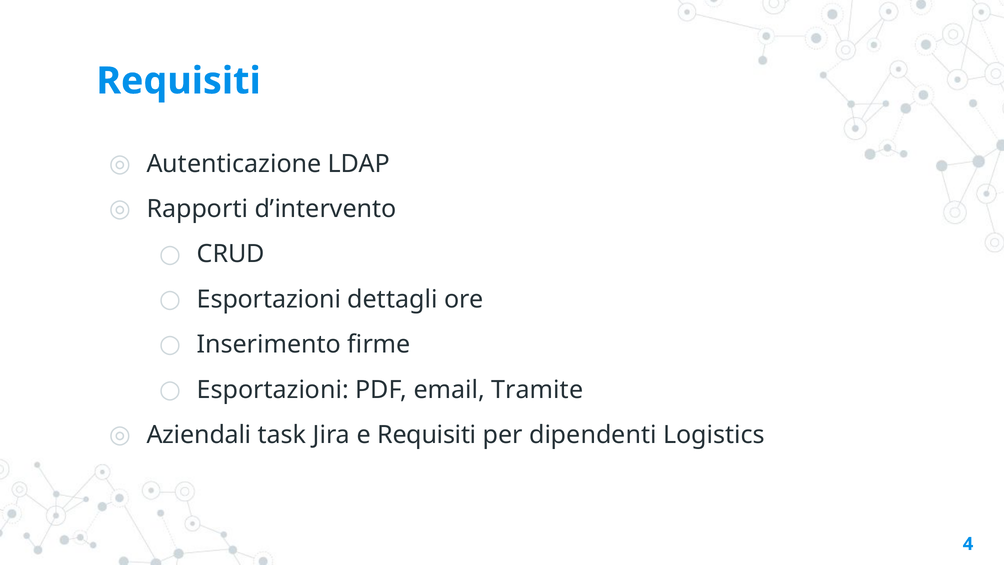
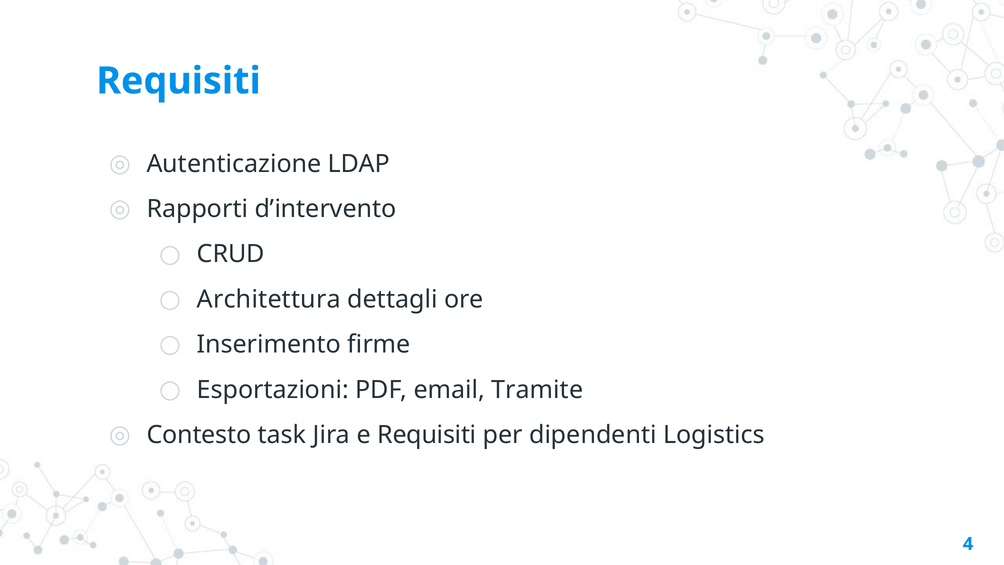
Esportazioni at (269, 299): Esportazioni -> Architettura
Aziendali: Aziendali -> Contesto
